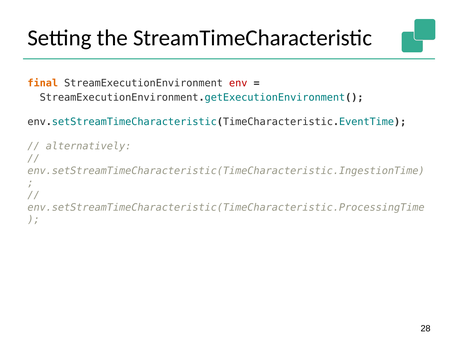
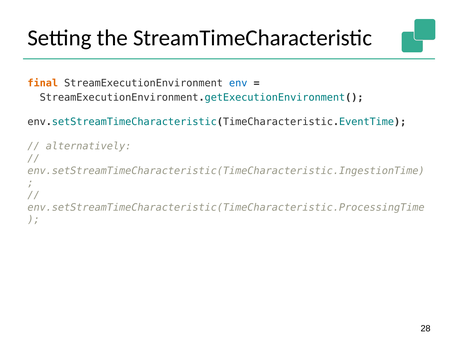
env colour: red -> blue
